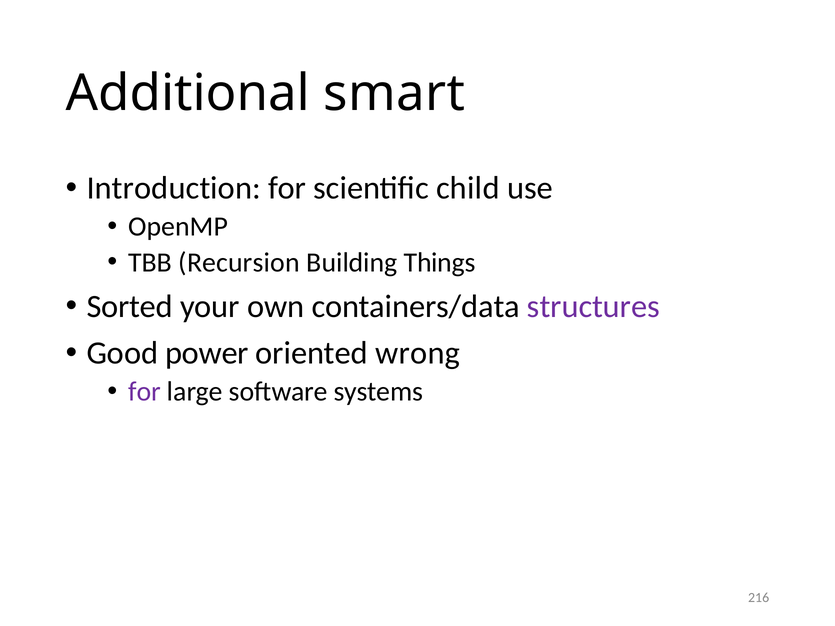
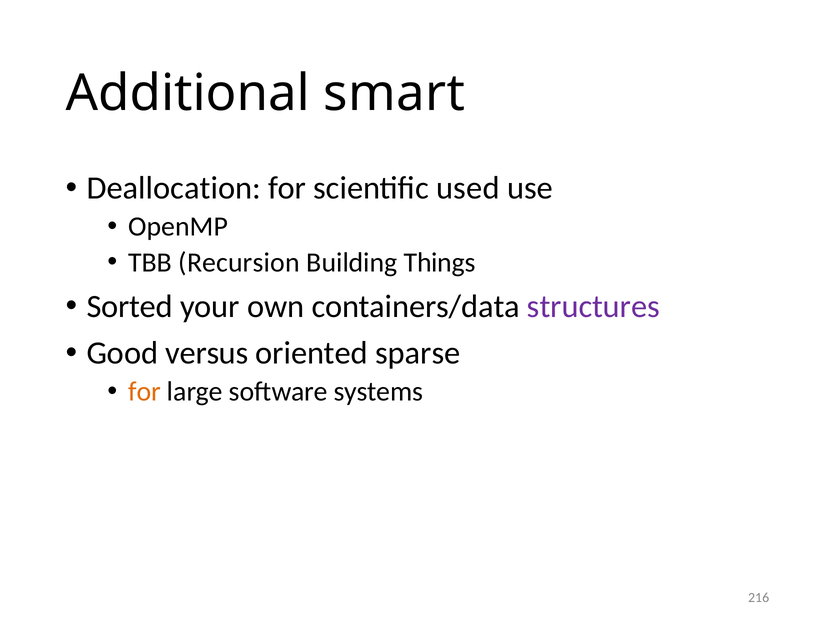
Introduction: Introduction -> Deallocation
child: child -> used
power: power -> versus
wrong: wrong -> sparse
for at (145, 392) colour: purple -> orange
